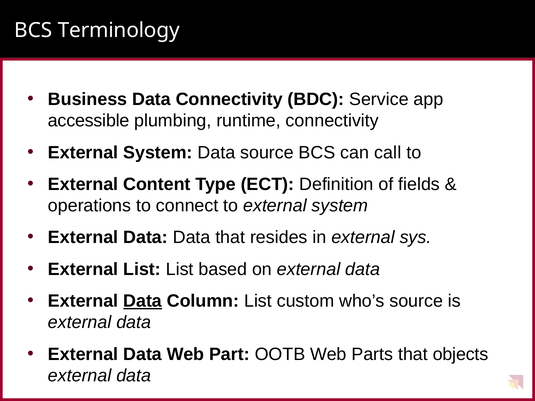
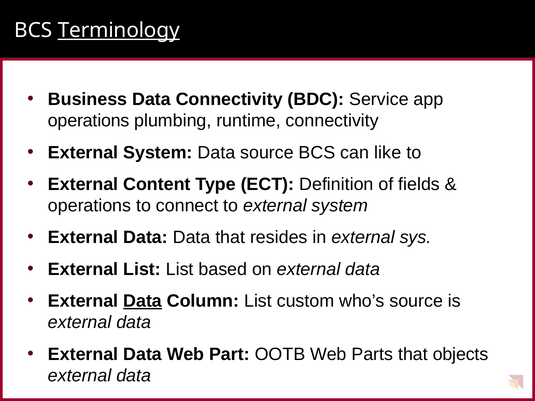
Terminology underline: none -> present
accessible at (89, 121): accessible -> operations
call: call -> like
